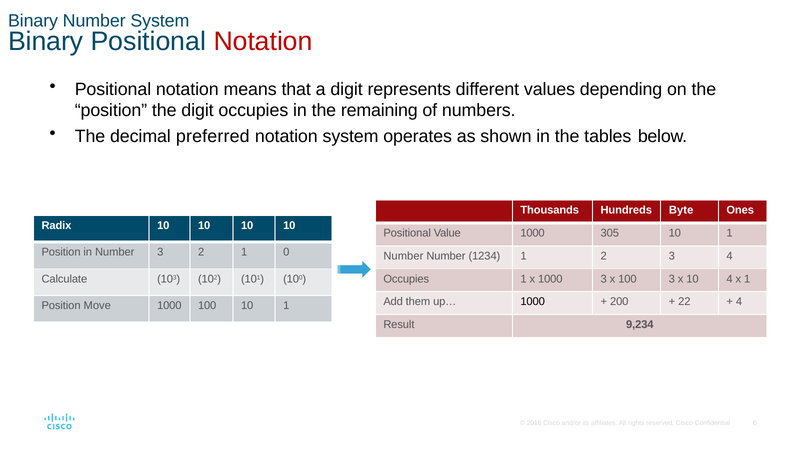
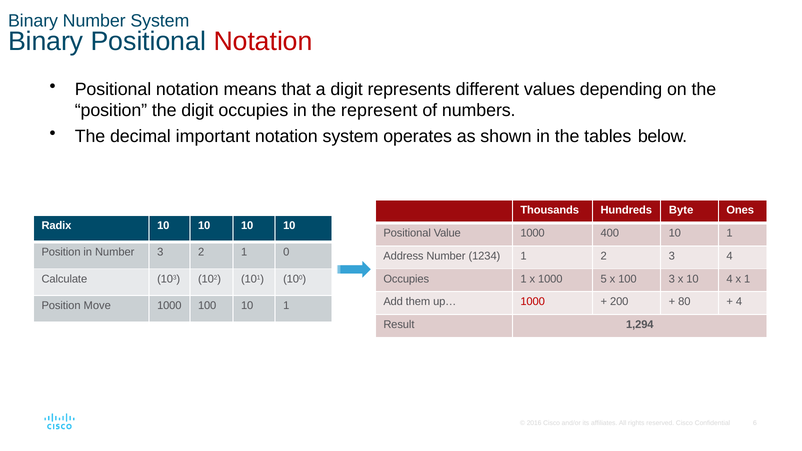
remaining: remaining -> represent
preferred: preferred -> important
305: 305 -> 400
Number at (403, 256): Number -> Address
1000 3: 3 -> 5
1000 at (533, 302) colour: black -> red
22: 22 -> 80
9,234: 9,234 -> 1,294
